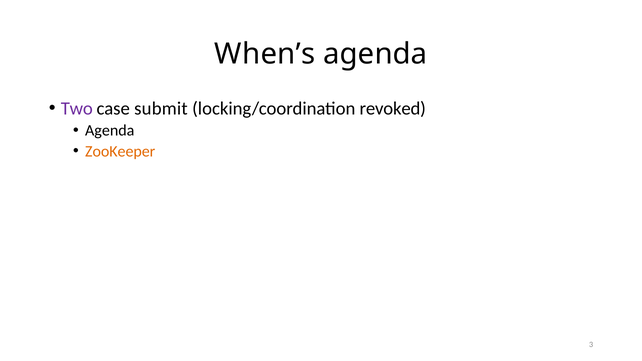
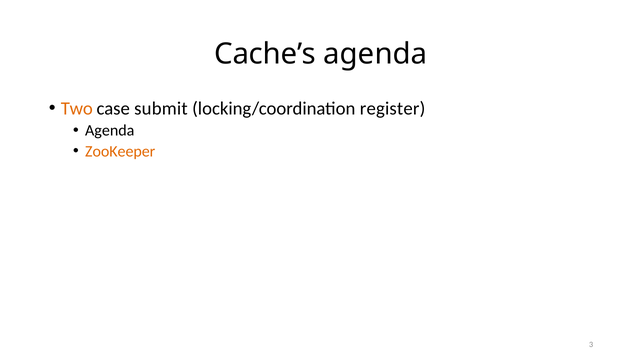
When’s: When’s -> Cache’s
Two colour: purple -> orange
revoked: revoked -> register
